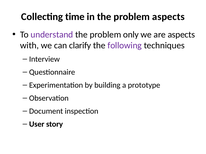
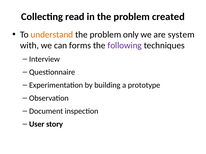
time: time -> read
problem aspects: aspects -> created
understand colour: purple -> orange
are aspects: aspects -> system
clarify: clarify -> forms
